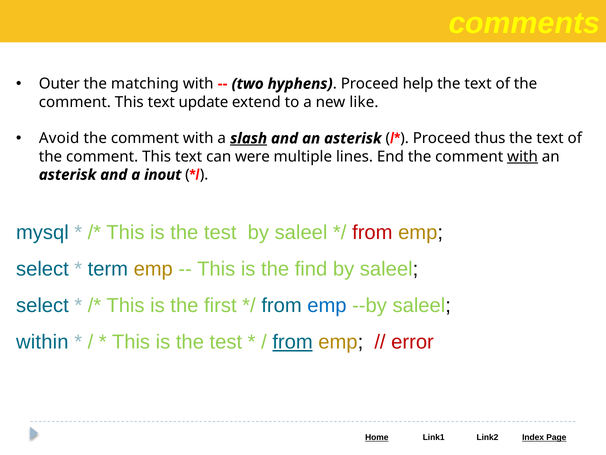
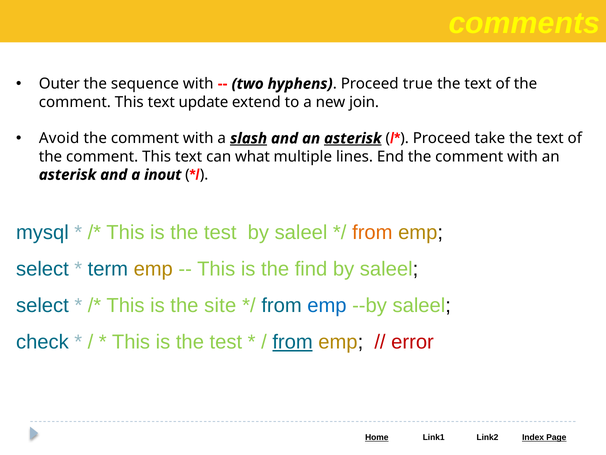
matching: matching -> sequence
help: help -> true
like: like -> join
asterisk at (353, 138) underline: none -> present
thus: thus -> take
were: were -> what
with at (523, 156) underline: present -> none
from at (372, 233) colour: red -> orange
first: first -> site
within: within -> check
